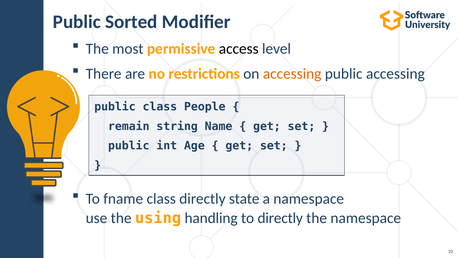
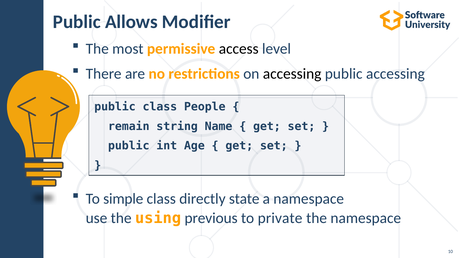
Sorted: Sorted -> Allows
accessing at (292, 74) colour: orange -> black
fname: fname -> simple
handling: handling -> previous
to directly: directly -> private
